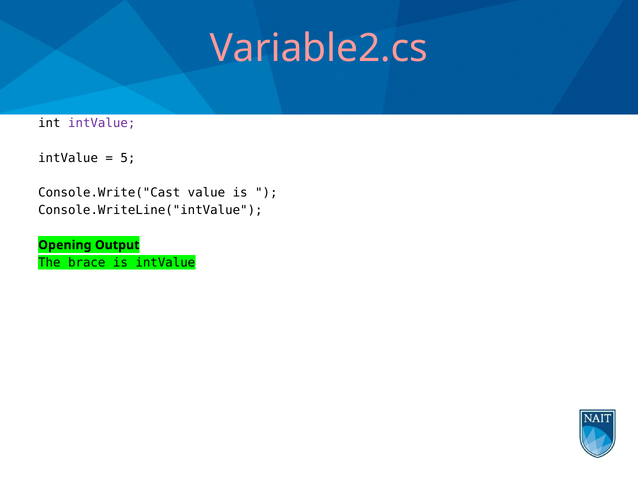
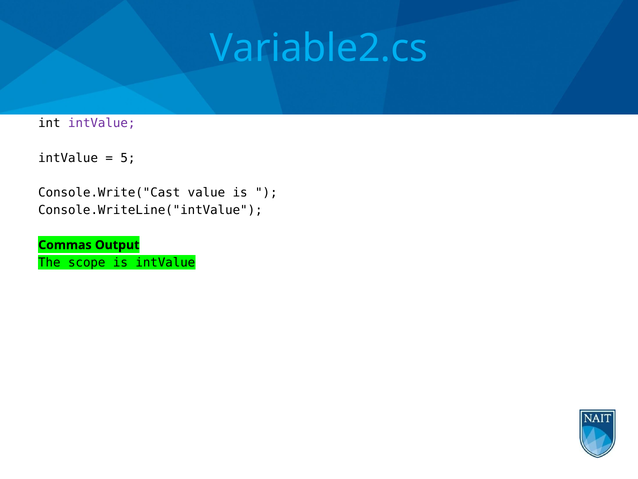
Variable2.cs colour: pink -> light blue
Opening: Opening -> Commas
brace: brace -> scope
